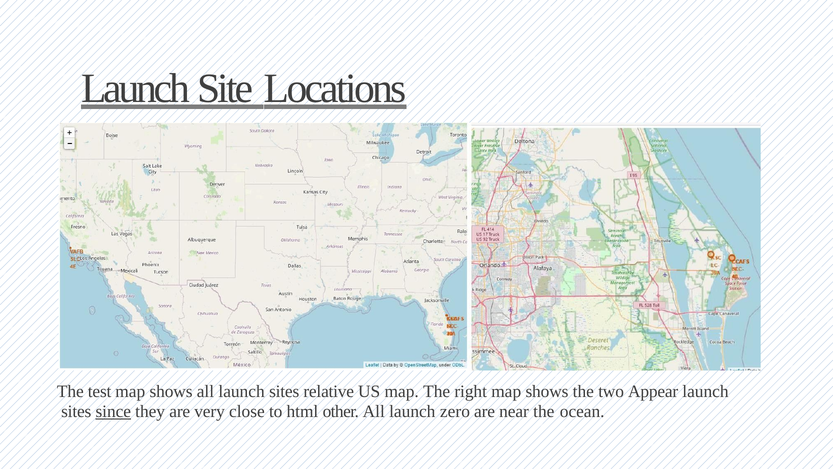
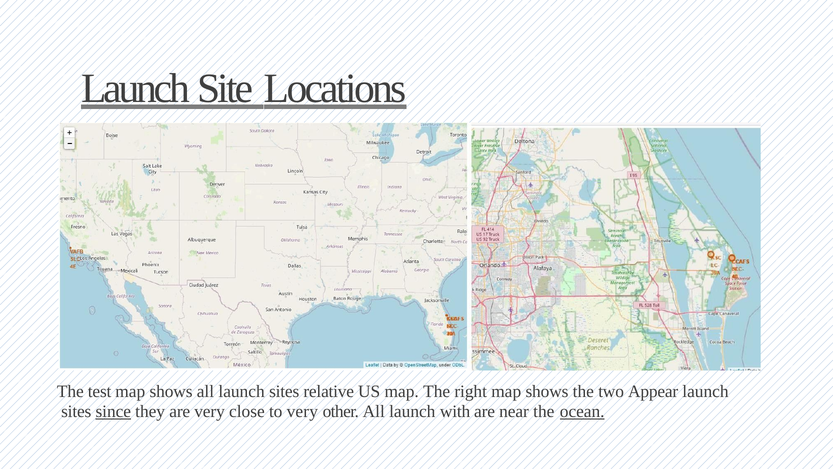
to html: html -> very
zero: zero -> with
ocean underline: none -> present
